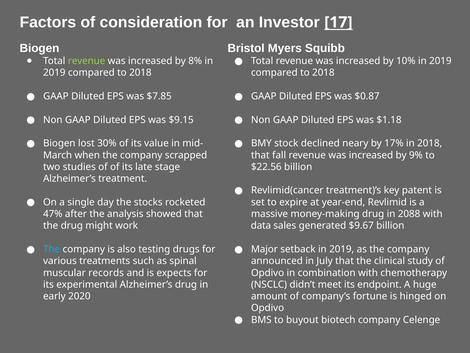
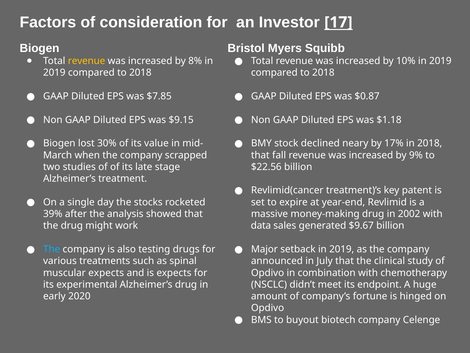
revenue at (87, 61) colour: light green -> yellow
47%: 47% -> 39%
2088: 2088 -> 2002
muscular records: records -> expects
